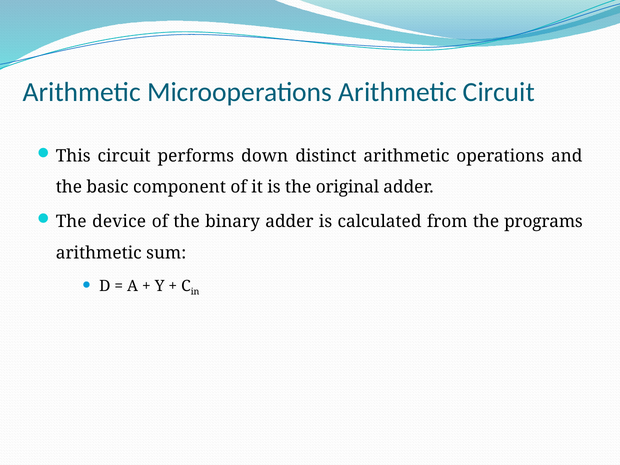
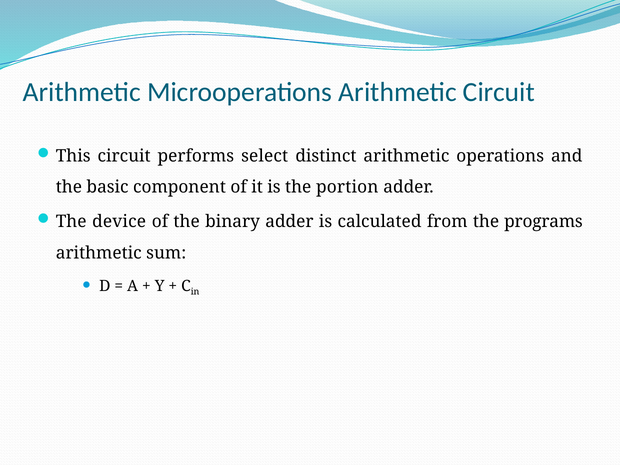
down: down -> select
original: original -> portion
